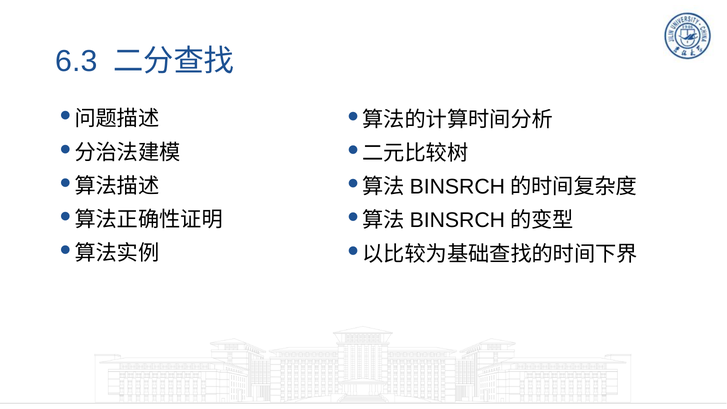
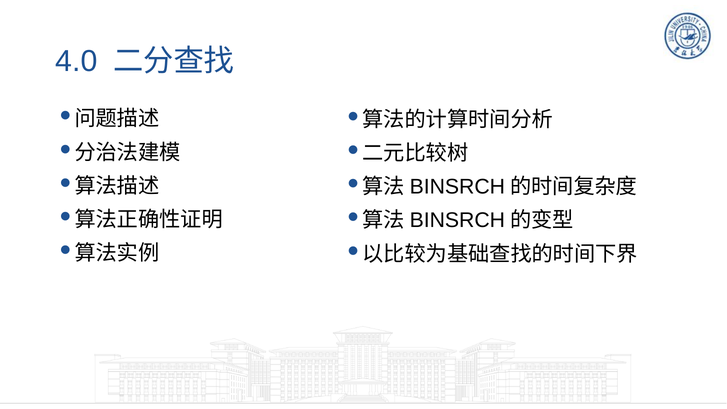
6.3: 6.3 -> 4.0
